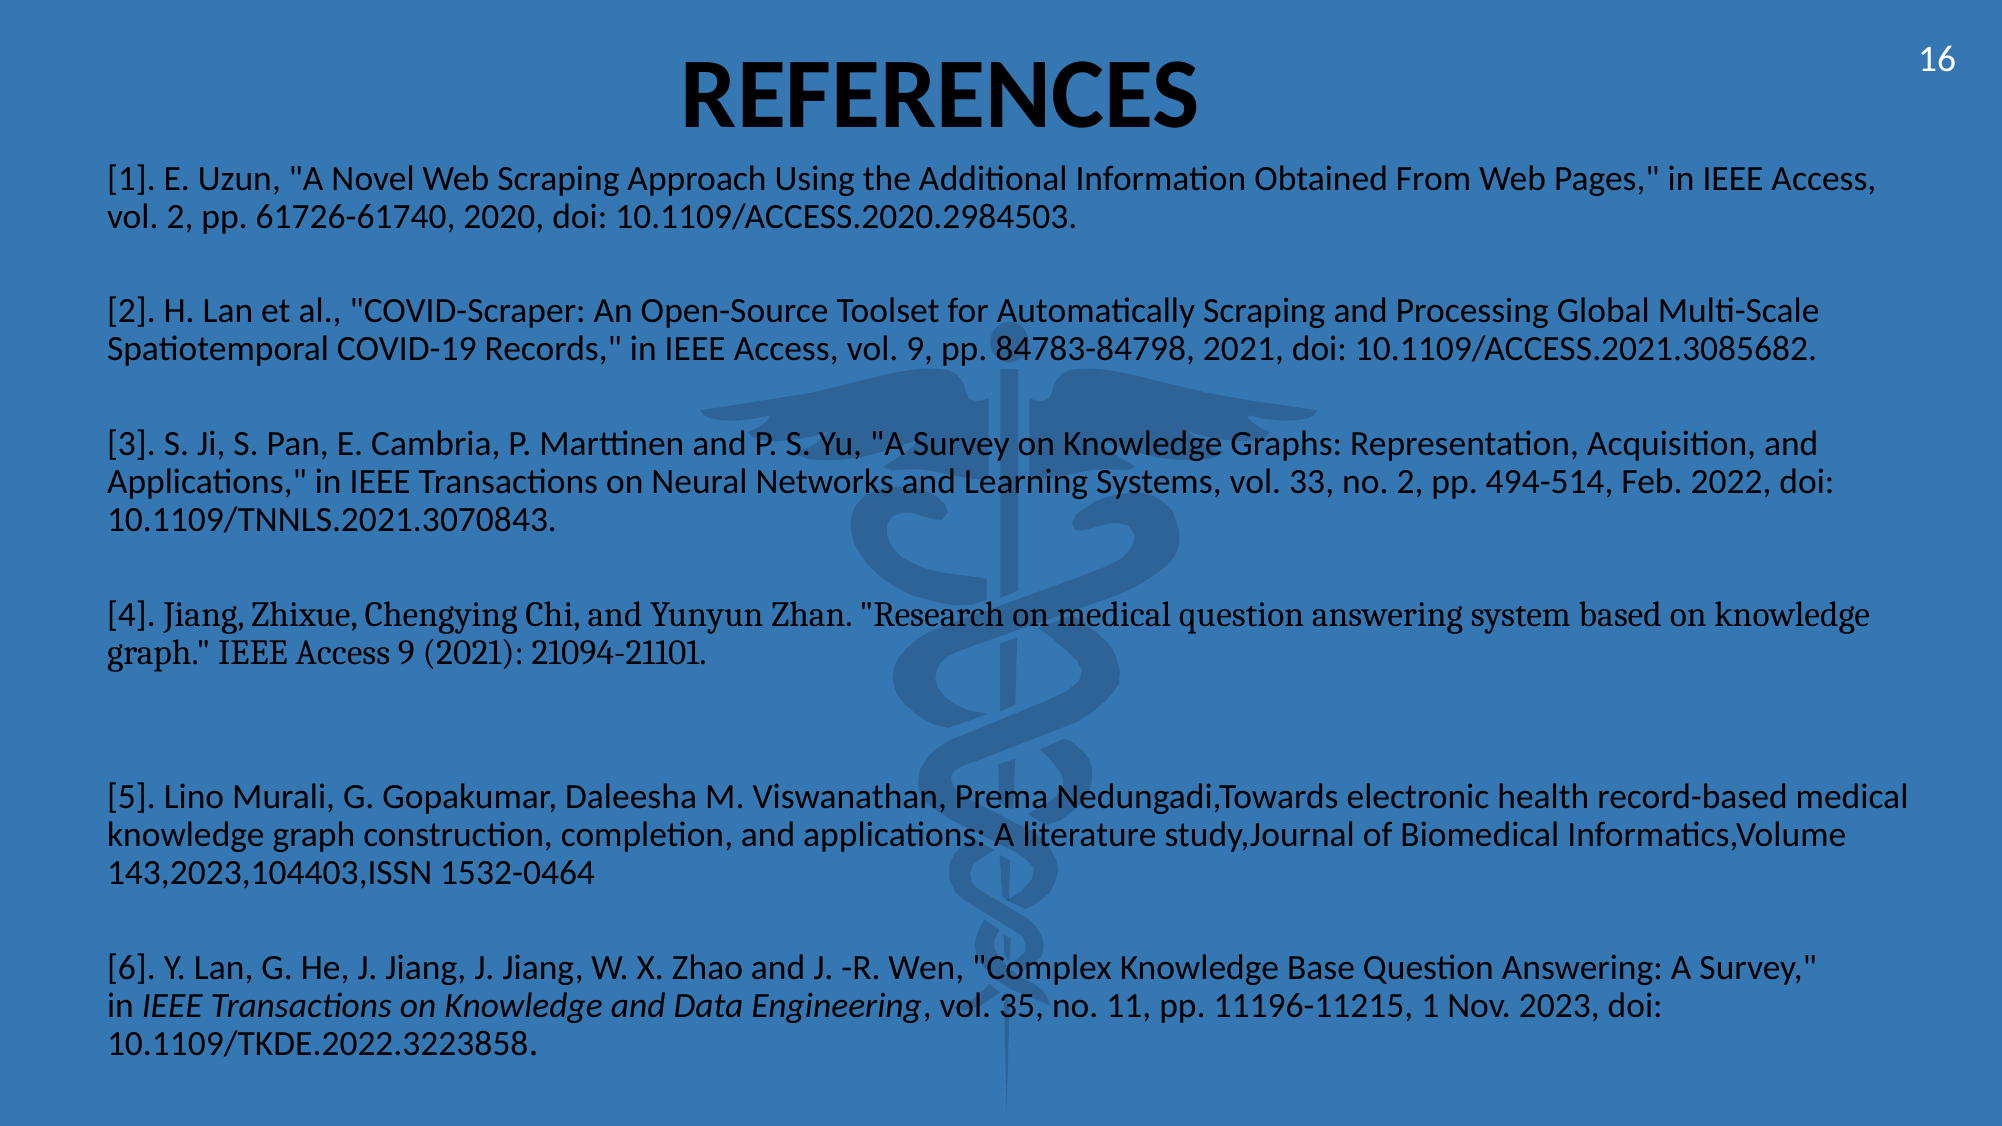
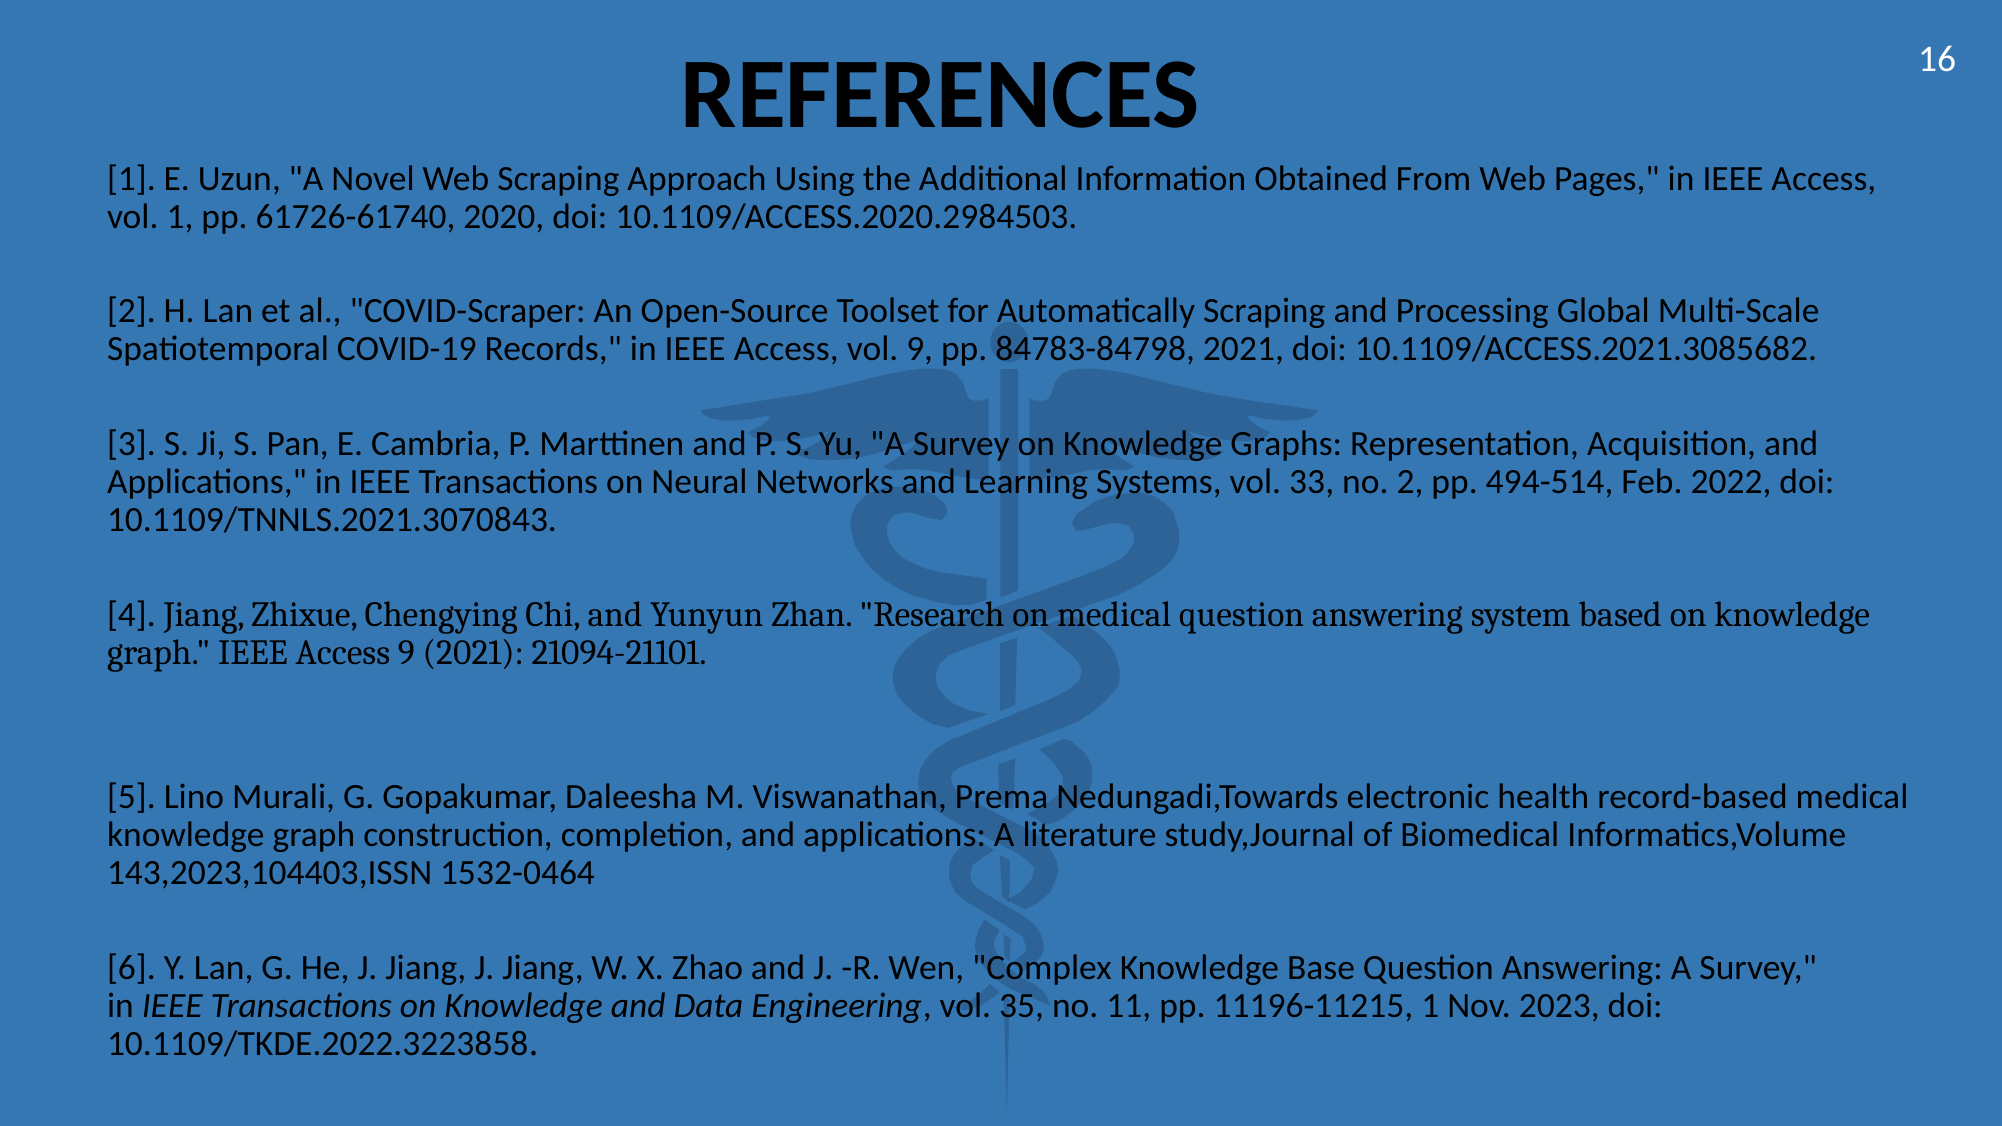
vol 2: 2 -> 1
